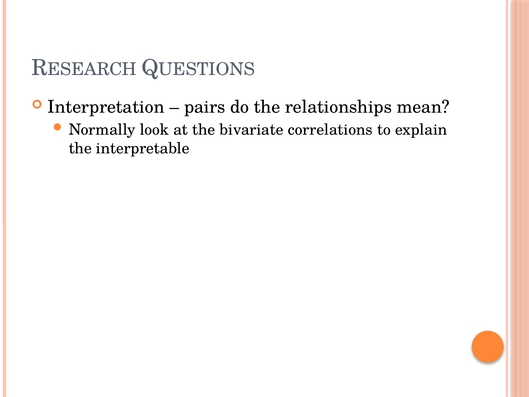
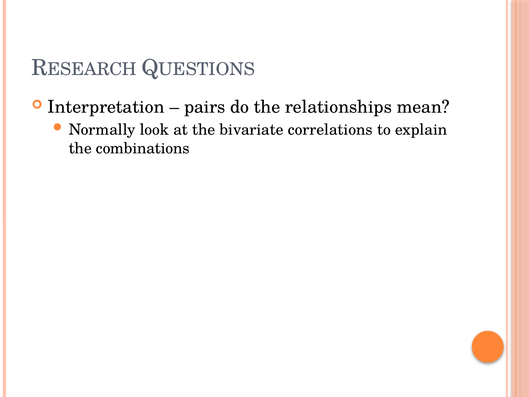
interpretable: interpretable -> combinations
